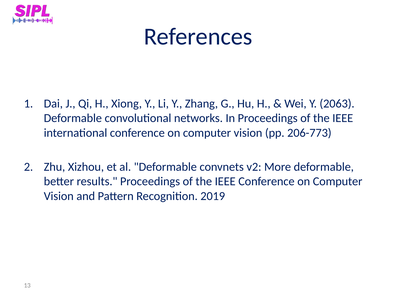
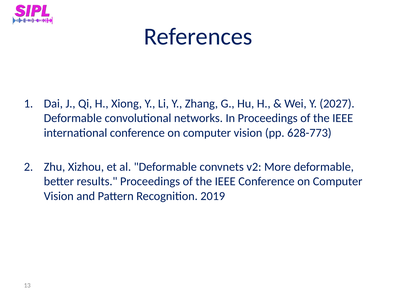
2063: 2063 -> 2027
206-773: 206-773 -> 628-773
